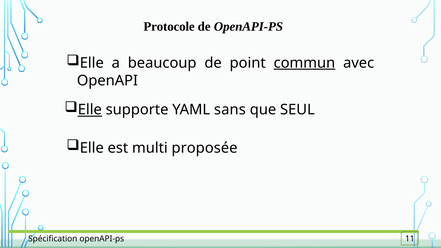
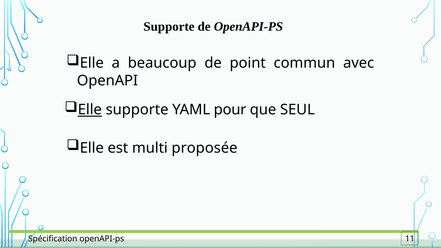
Protocole at (169, 27): Protocole -> Supporte
commun underline: present -> none
sans: sans -> pour
